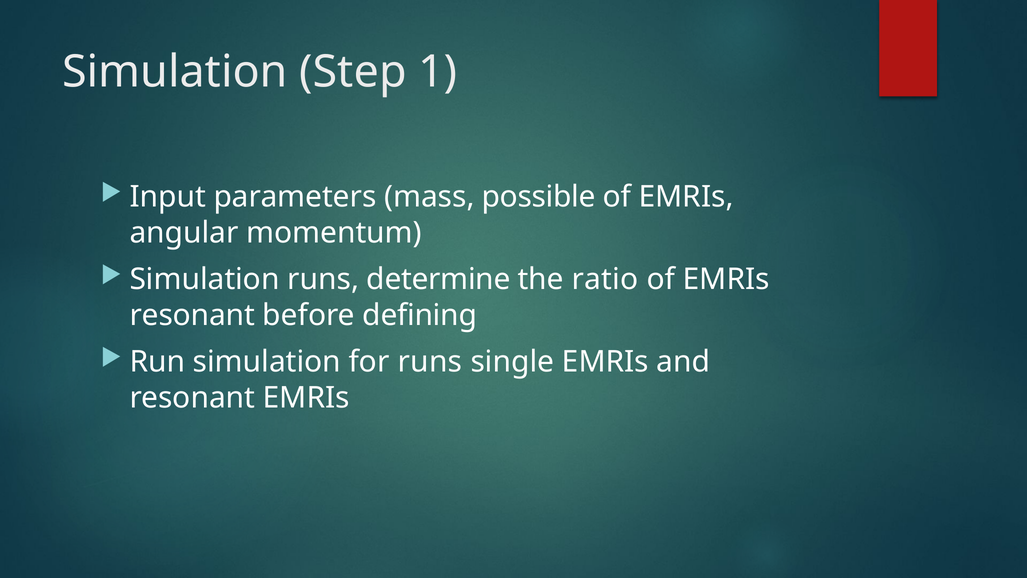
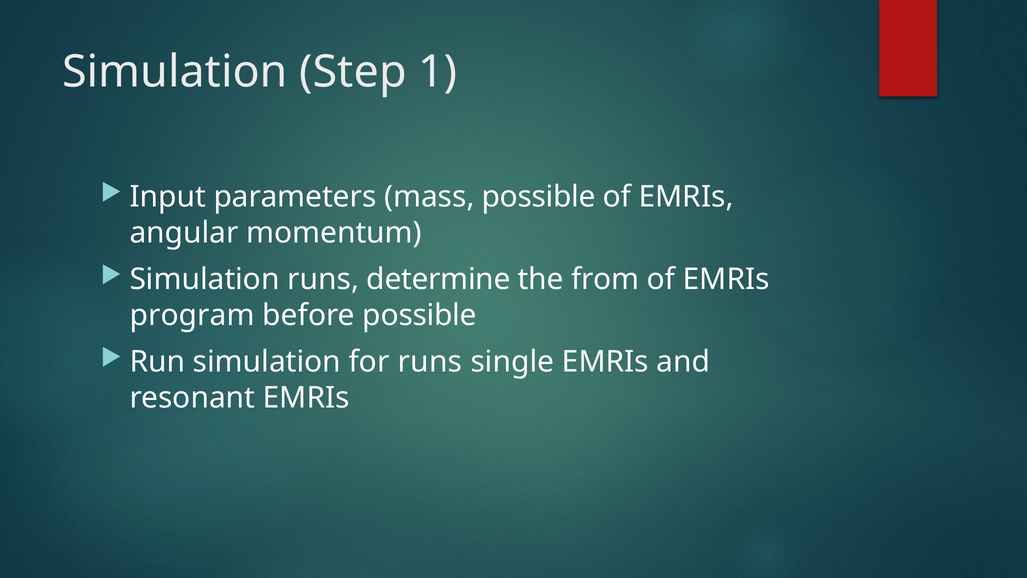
ratio: ratio -> from
resonant at (192, 315): resonant -> program
before defining: defining -> possible
